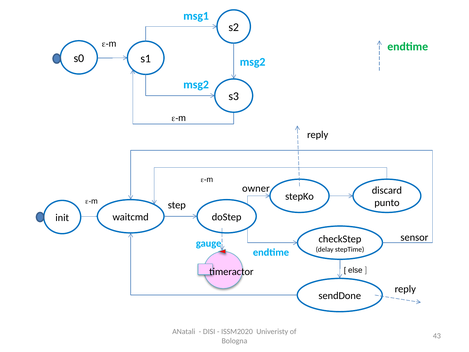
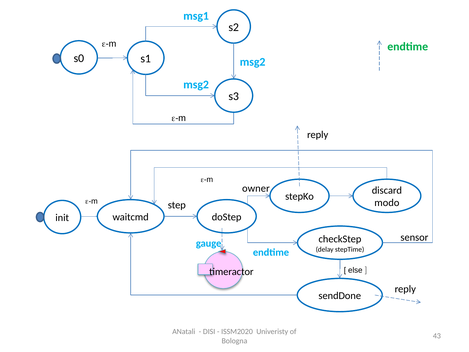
punto: punto -> modo
